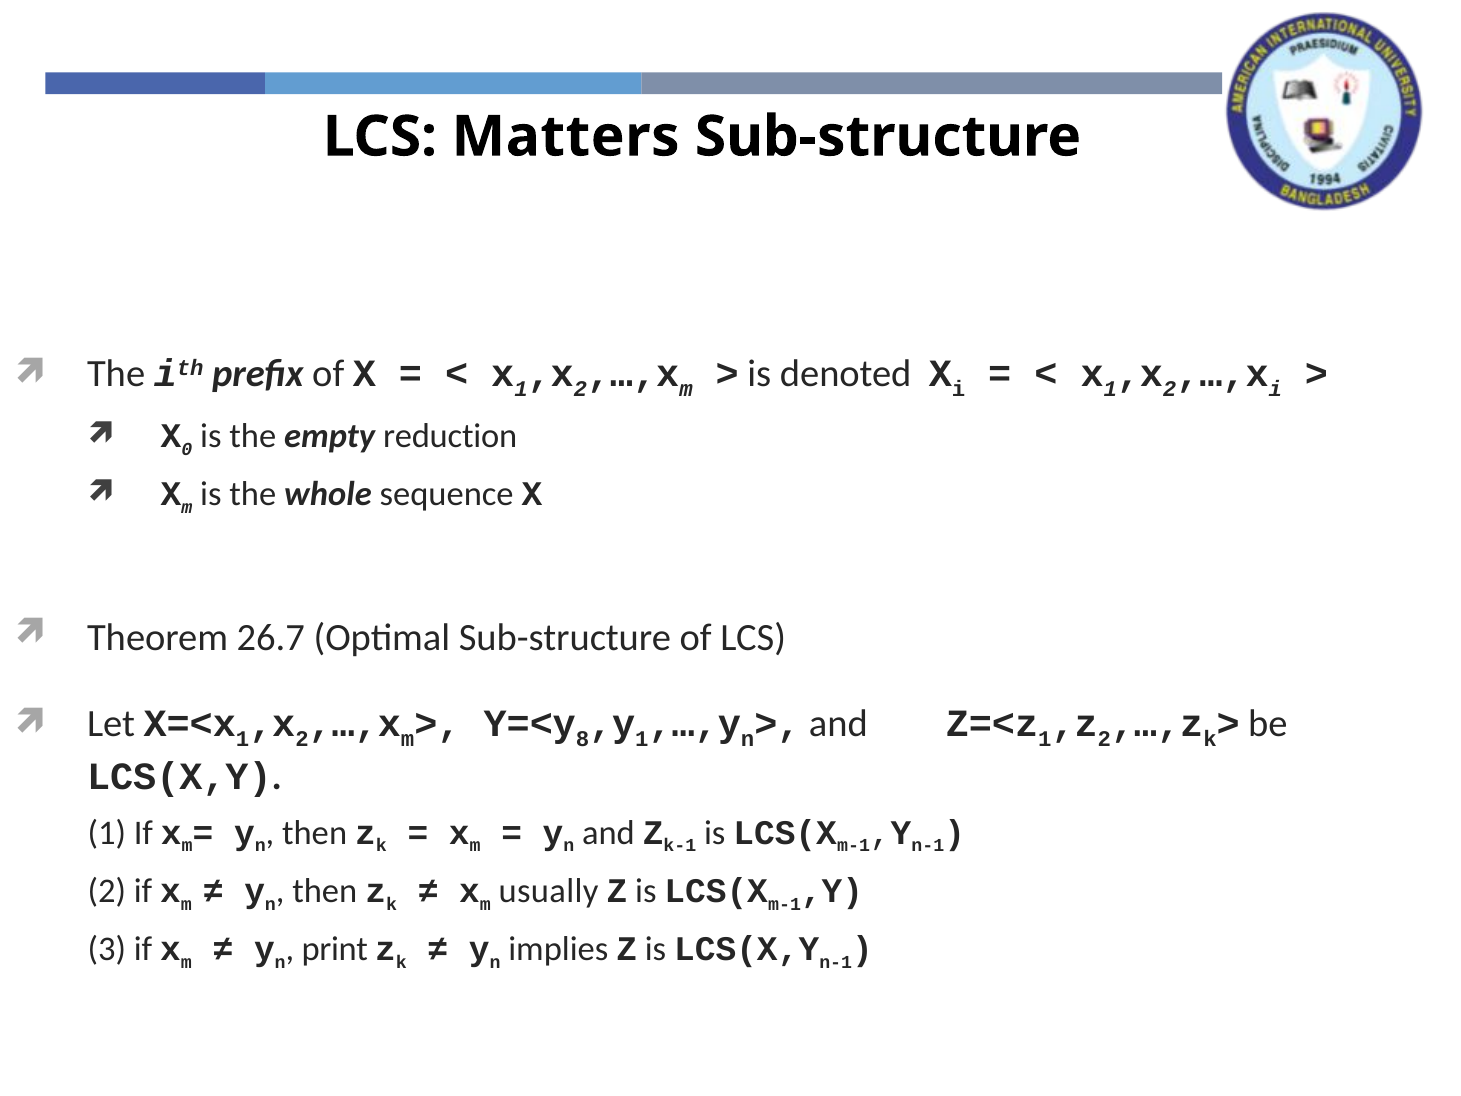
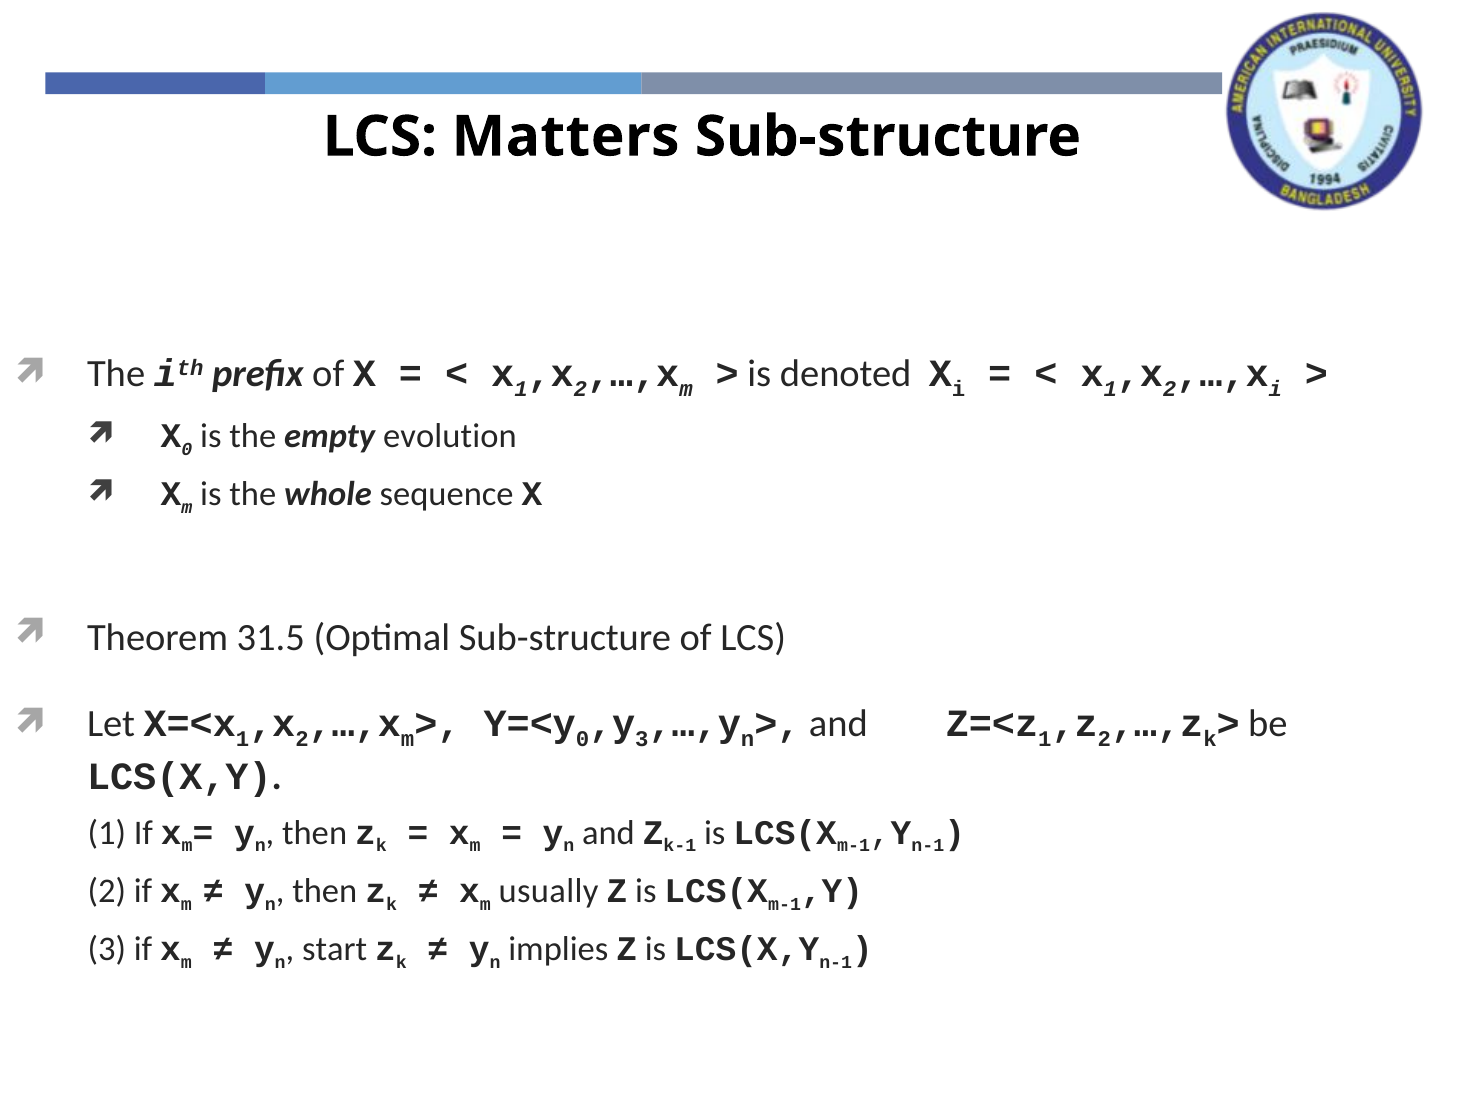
reduction: reduction -> evolution
26.7: 26.7 -> 31.5
8 at (583, 739): 8 -> 0
1 at (642, 739): 1 -> 3
print: print -> start
